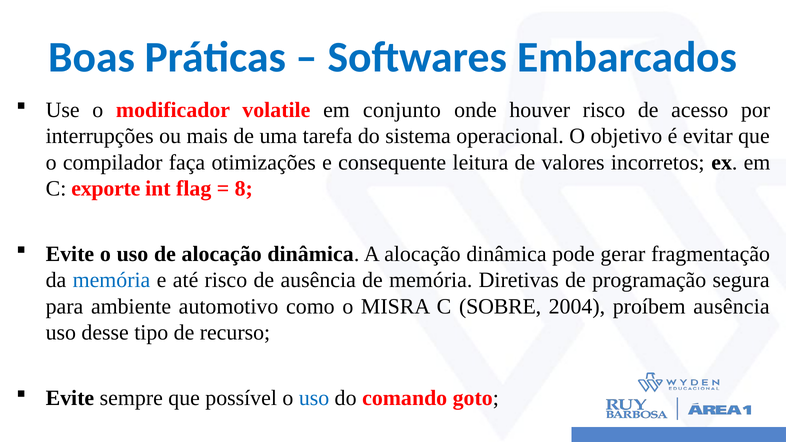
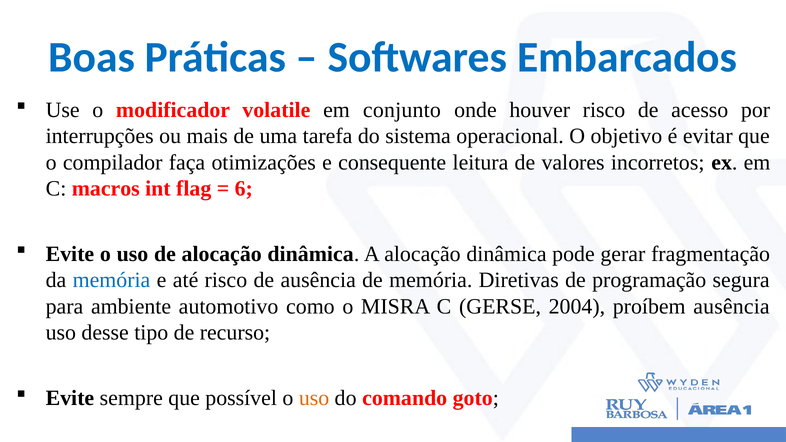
exporte: exporte -> macros
8: 8 -> 6
SOBRE: SOBRE -> GERSE
uso at (314, 398) colour: blue -> orange
